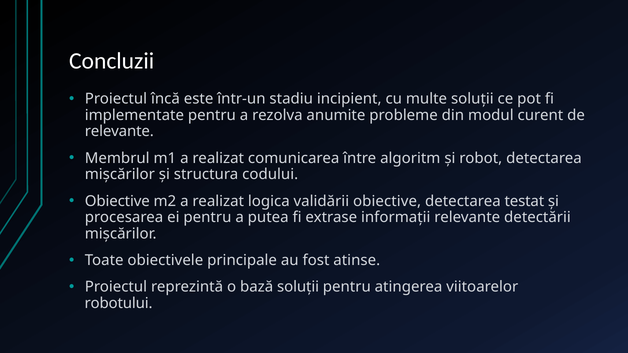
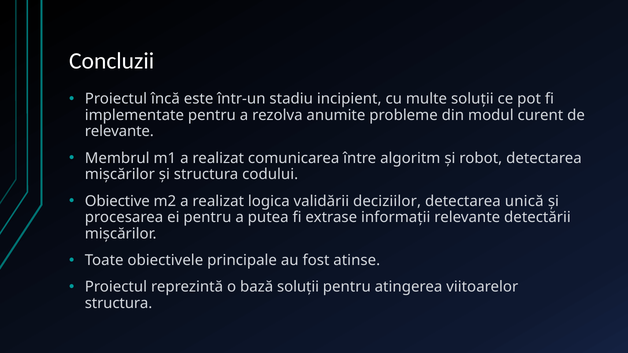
validării obiective: obiective -> deciziilor
testat: testat -> unică
robotului at (119, 303): robotului -> structura
